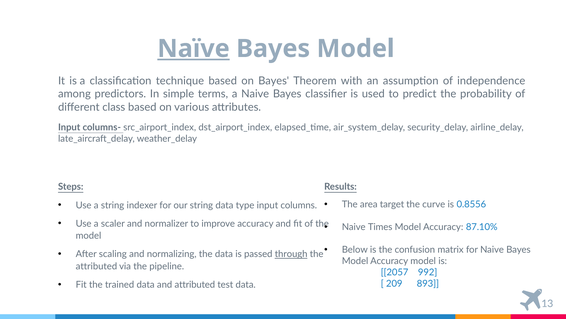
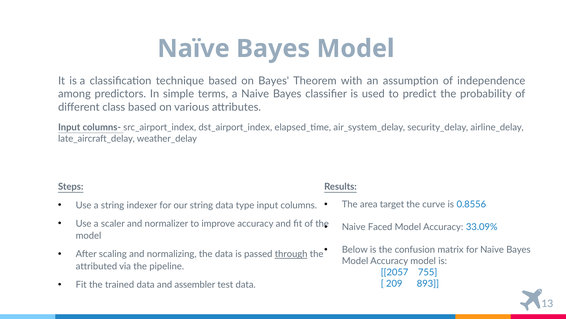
Naïve underline: present -> none
Times: Times -> Faced
87.10%: 87.10% -> 33.09%
992: 992 -> 755
and attributed: attributed -> assembler
